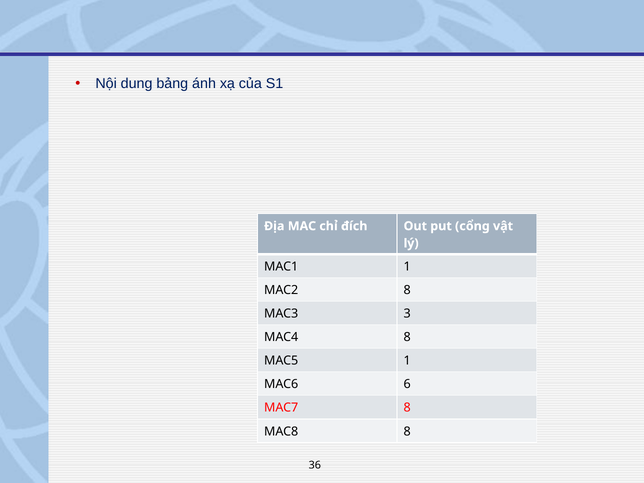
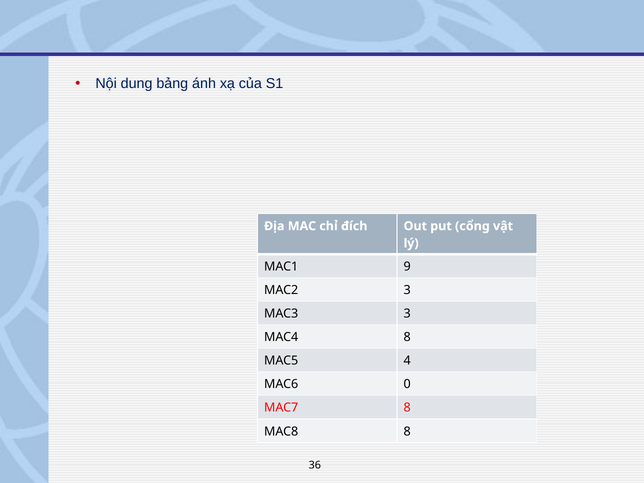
MAC1 1: 1 -> 9
MAC2 8: 8 -> 3
MAC5 1: 1 -> 4
6: 6 -> 0
